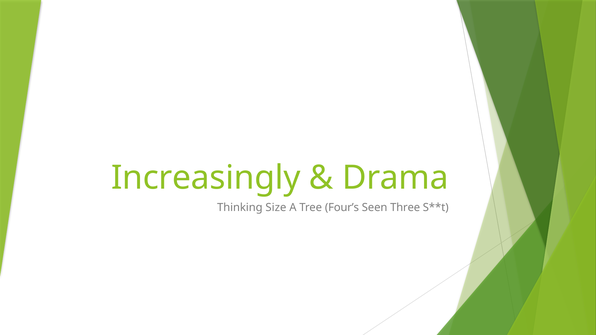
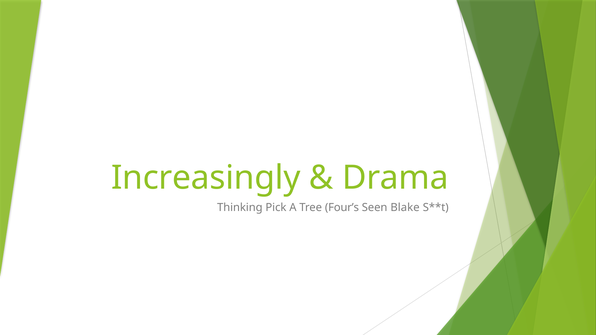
Size: Size -> Pick
Three: Three -> Blake
